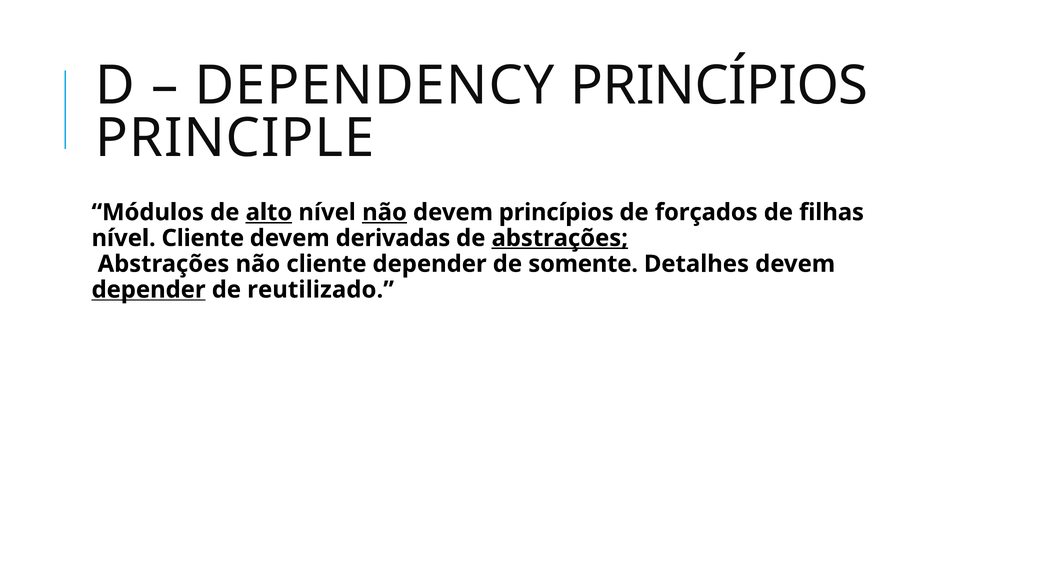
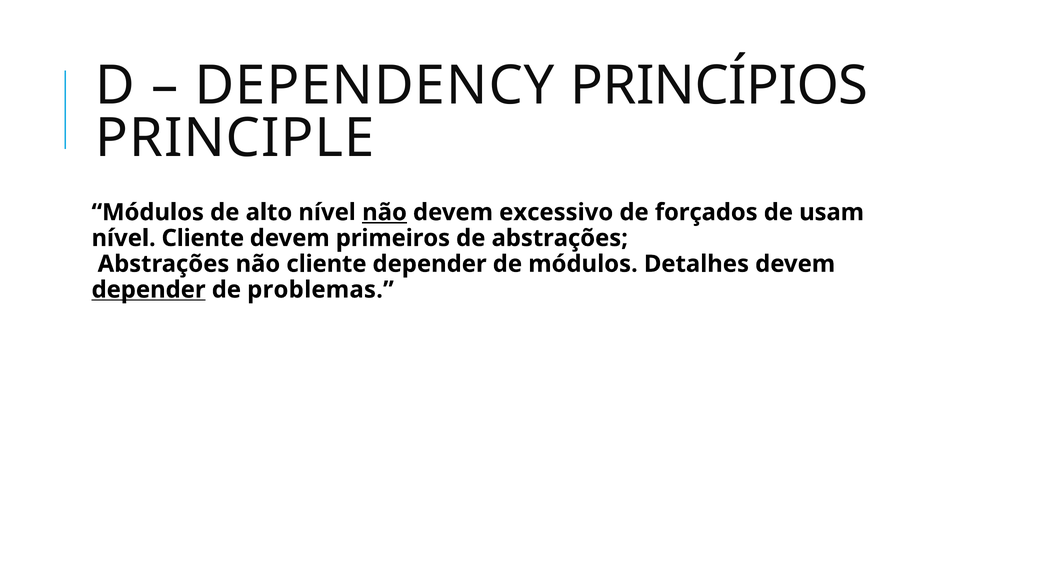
alto underline: present -> none
devem princípios: princípios -> excessivo
filhas: filhas -> usam
derivadas: derivadas -> primeiros
abstrações at (560, 238) underline: present -> none
de somente: somente -> módulos
reutilizado: reutilizado -> problemas
